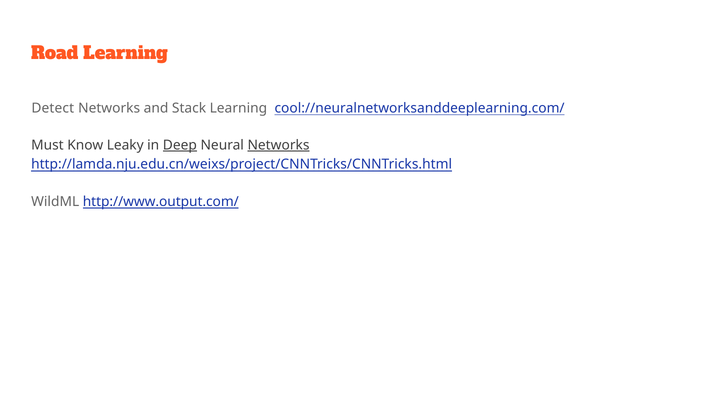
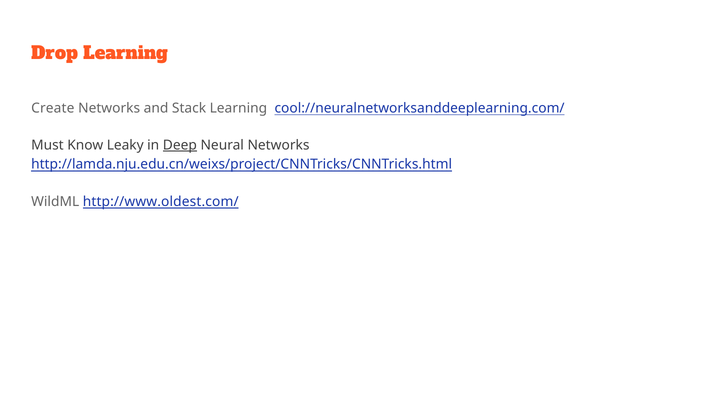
Road: Road -> Drop
Detect: Detect -> Create
Networks at (279, 145) underline: present -> none
http://www.output.com/: http://www.output.com/ -> http://www.oldest.com/
